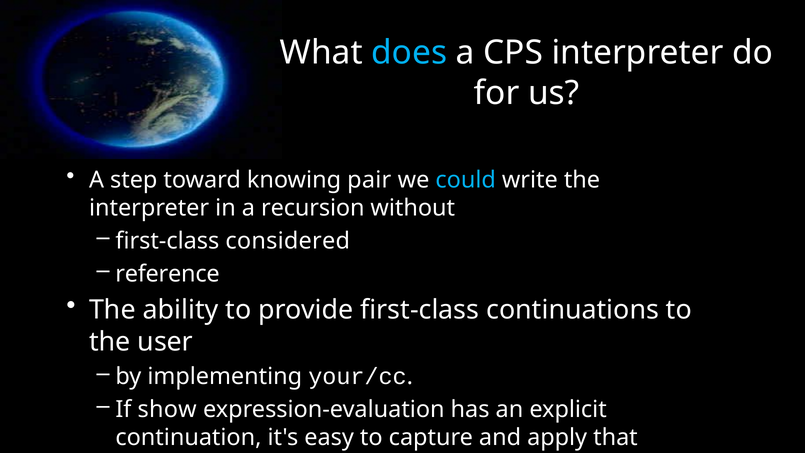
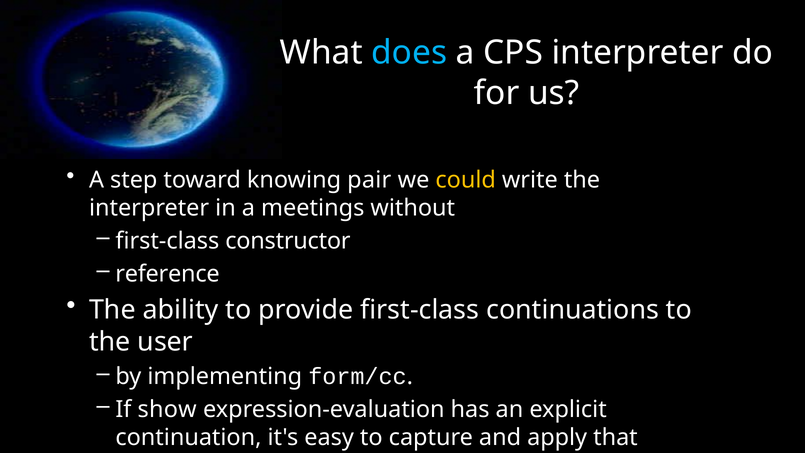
could colour: light blue -> yellow
recursion: recursion -> meetings
considered: considered -> constructor
your/cc: your/cc -> form/cc
